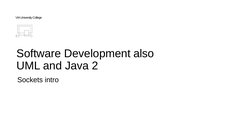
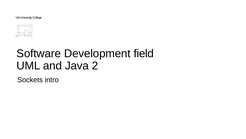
also: also -> field
